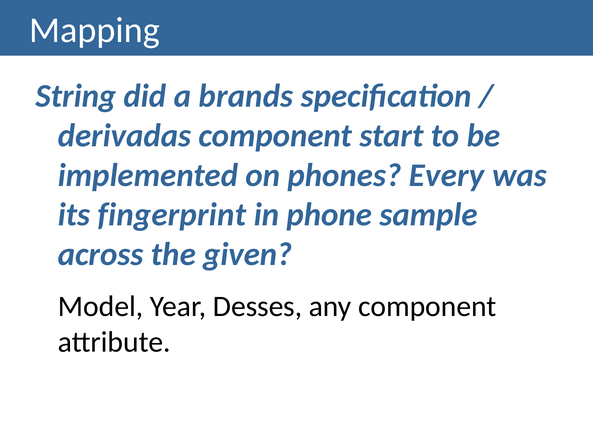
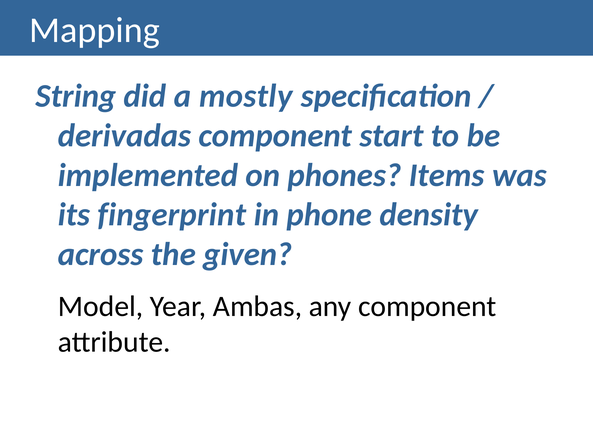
brands: brands -> mostly
Every: Every -> Items
sample: sample -> density
Desses: Desses -> Ambas
